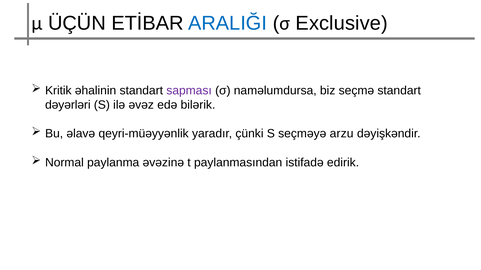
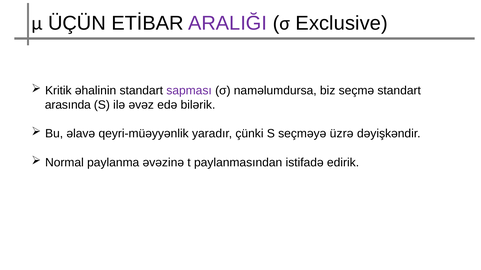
ARALIĞI colour: blue -> purple
dəyərləri: dəyərləri -> arasında
arzu: arzu -> üzrə
